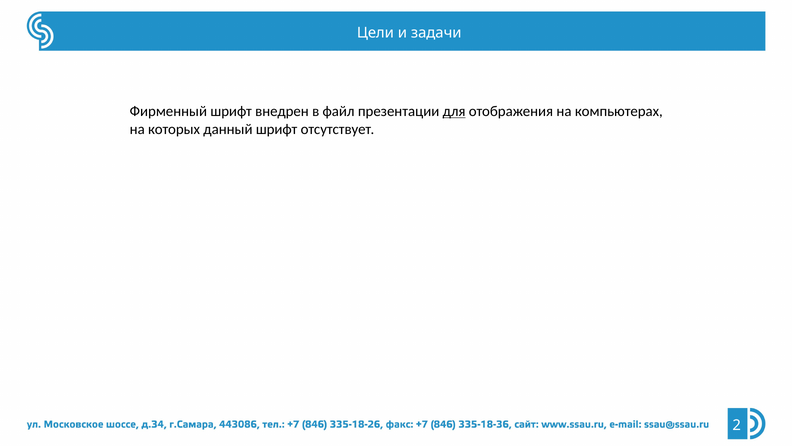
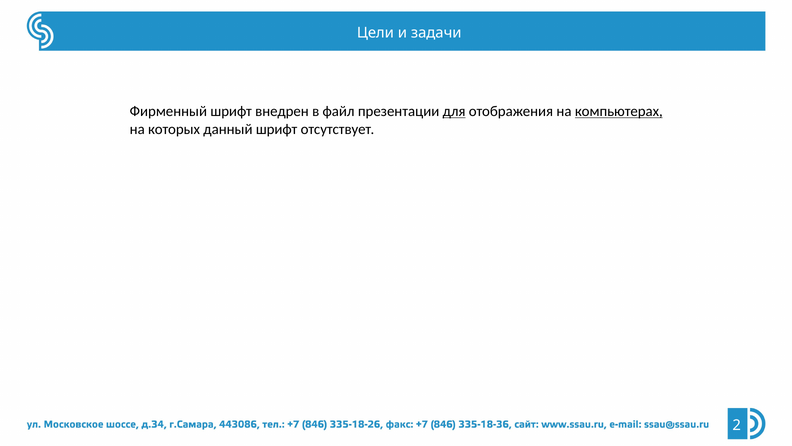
компьютерах underline: none -> present
